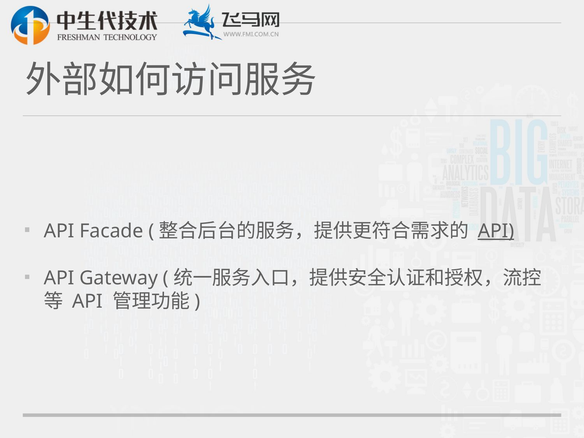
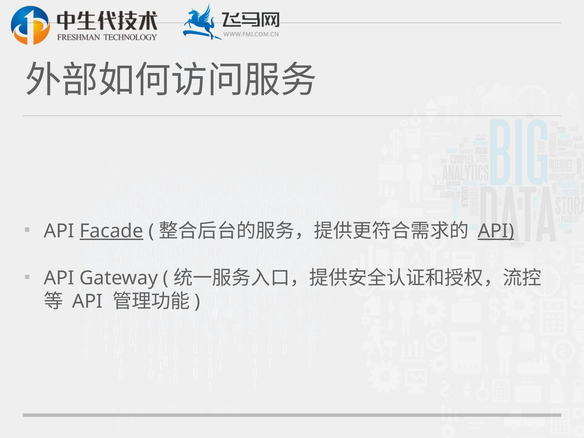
Facade underline: none -> present
